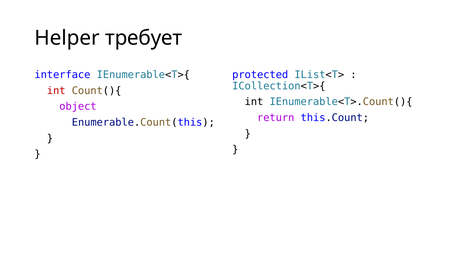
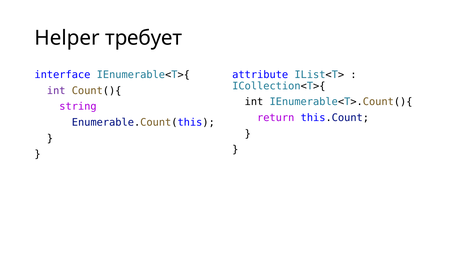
protected: protected -> attribute
int at (56, 91) colour: red -> purple
object: object -> string
